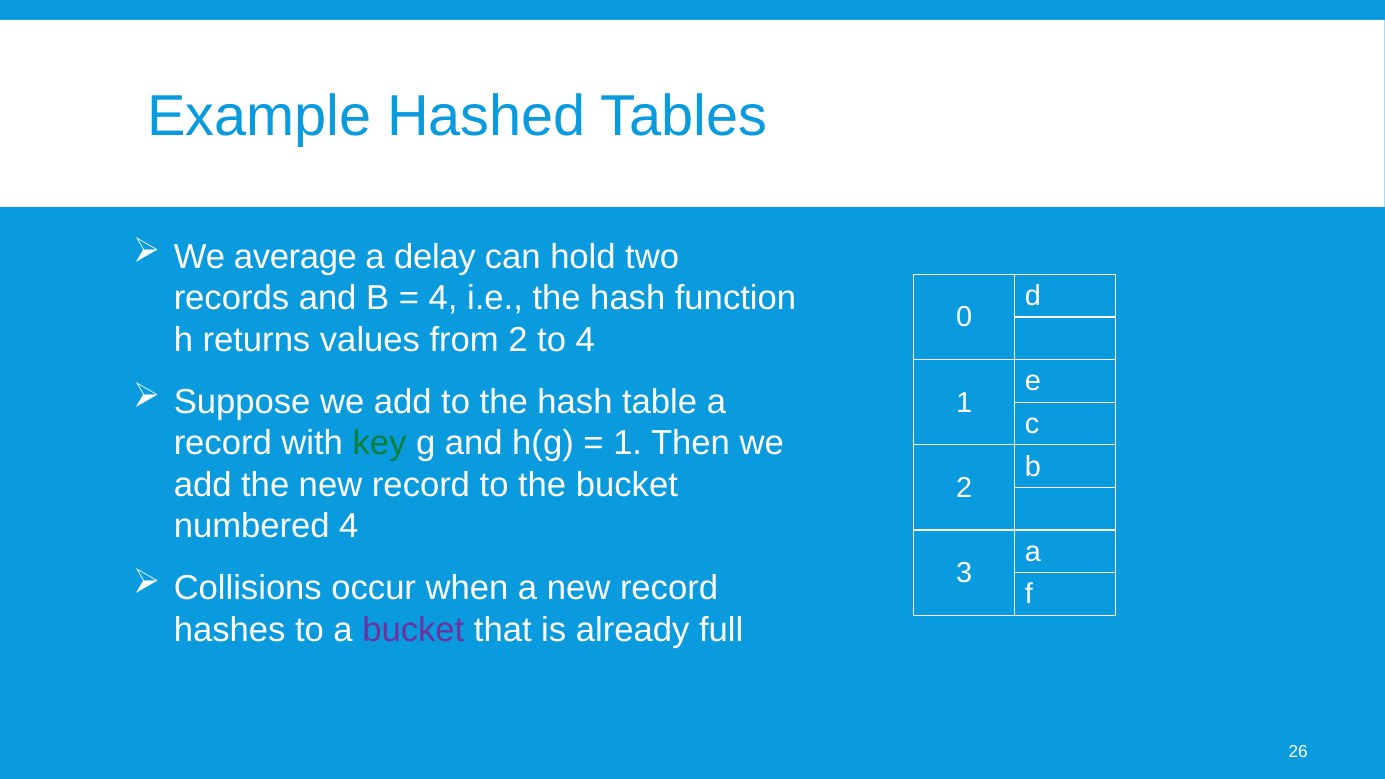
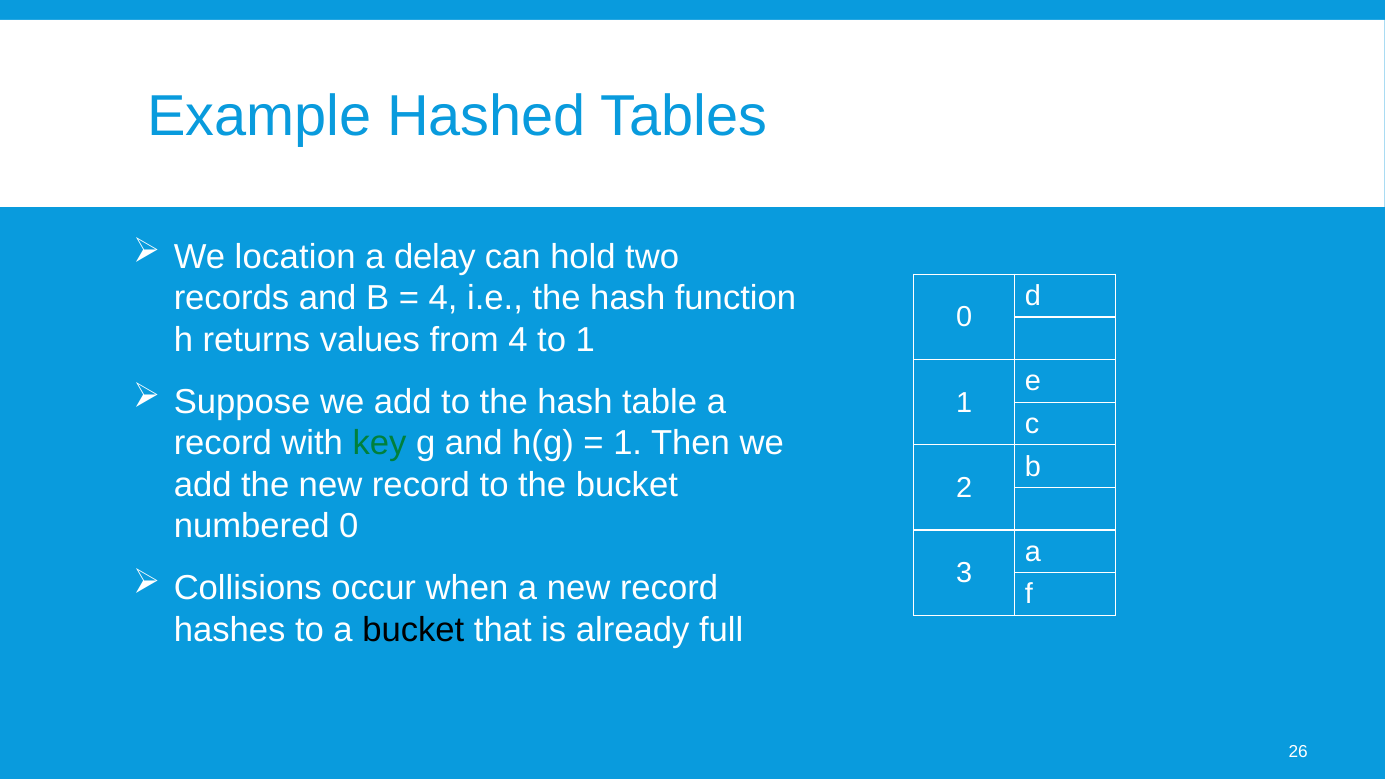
average: average -> location
from 2: 2 -> 4
to 4: 4 -> 1
numbered 4: 4 -> 0
bucket at (413, 630) colour: purple -> black
